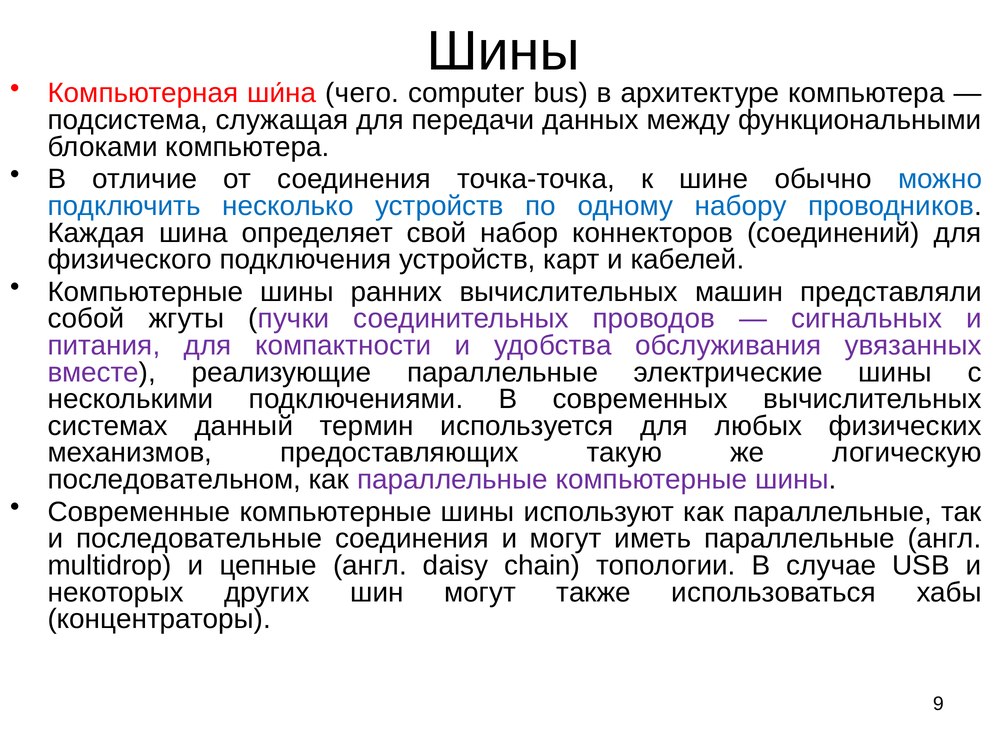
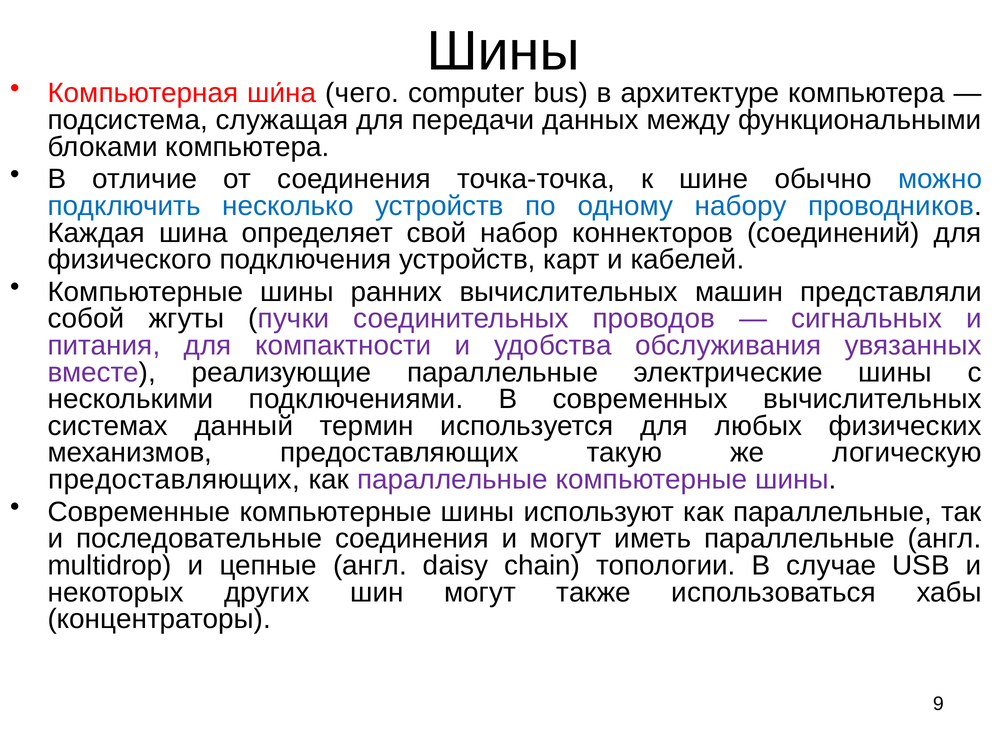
последовательном at (174, 480): последовательном -> предоставляющих
